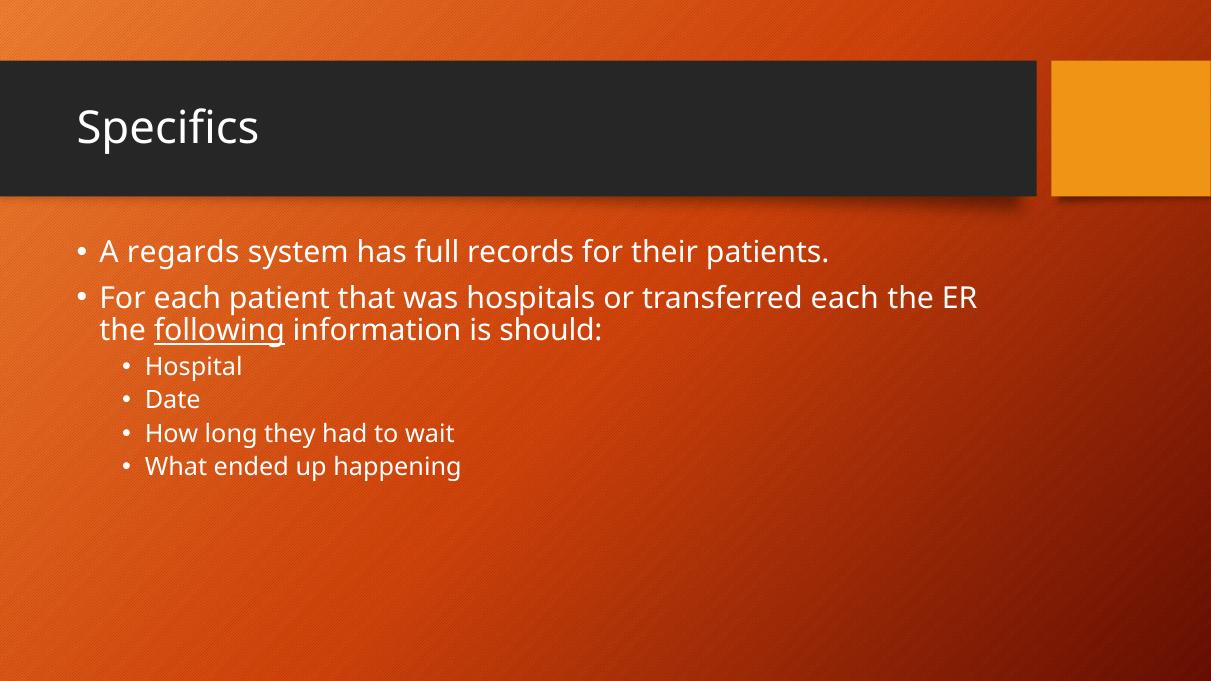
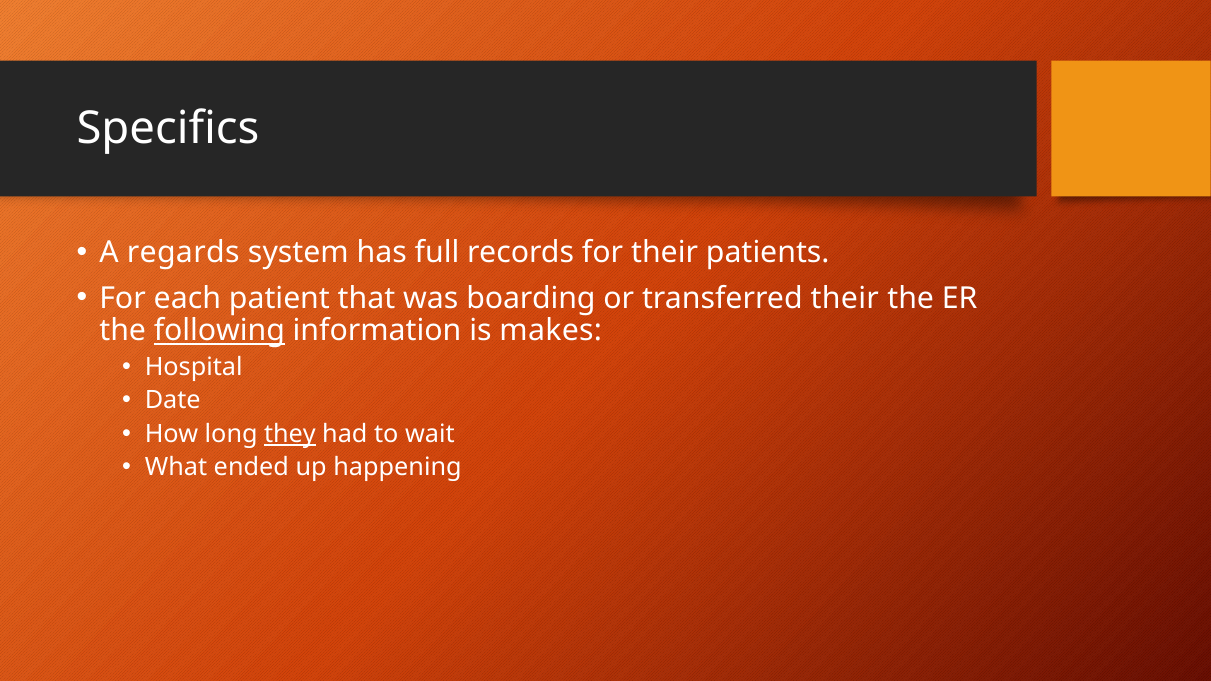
hospitals: hospitals -> boarding
transferred each: each -> their
should: should -> makes
they underline: none -> present
